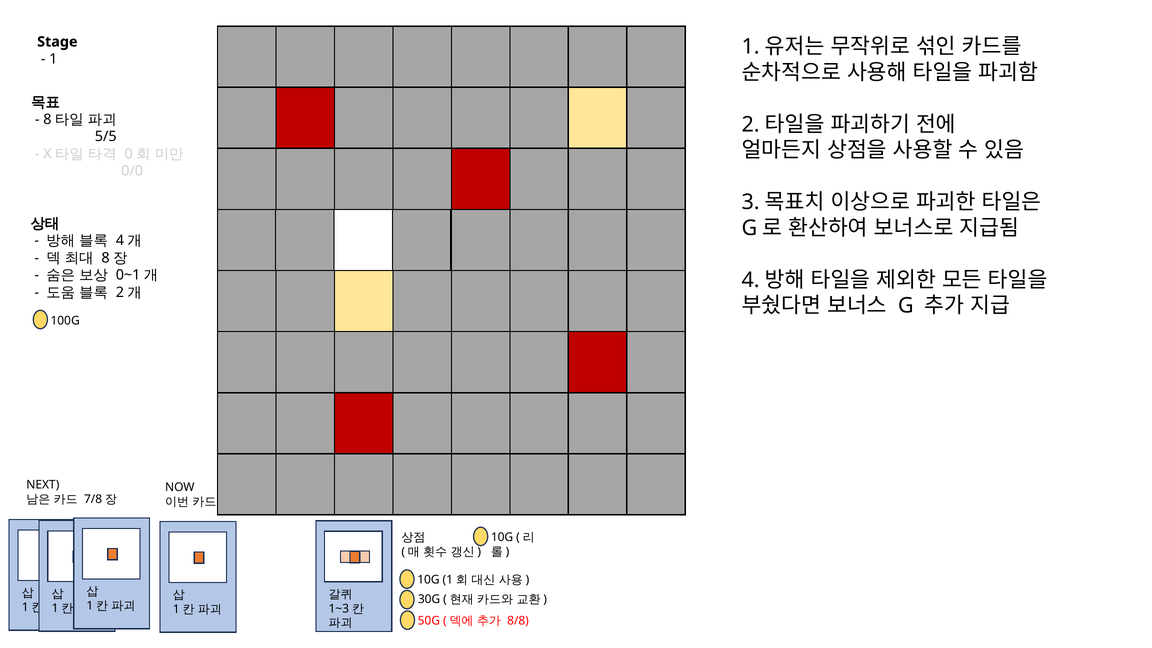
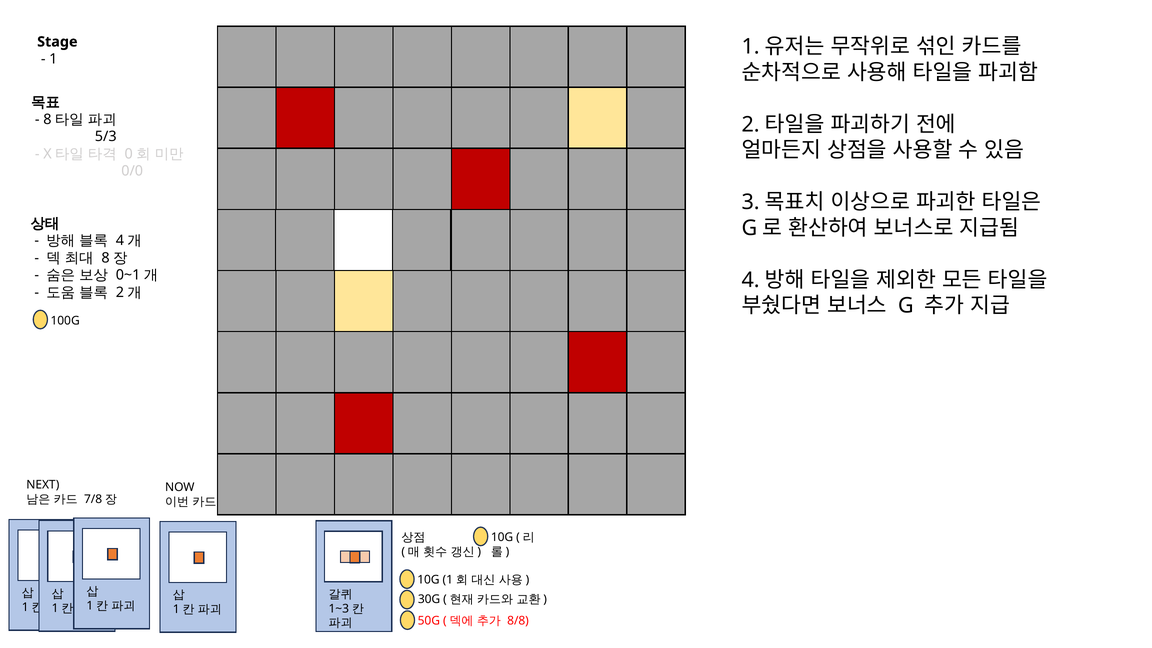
5/5: 5/5 -> 5/3
